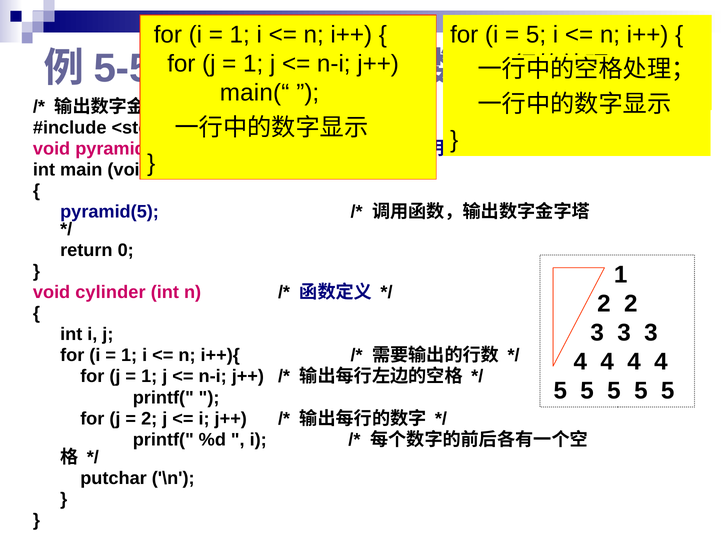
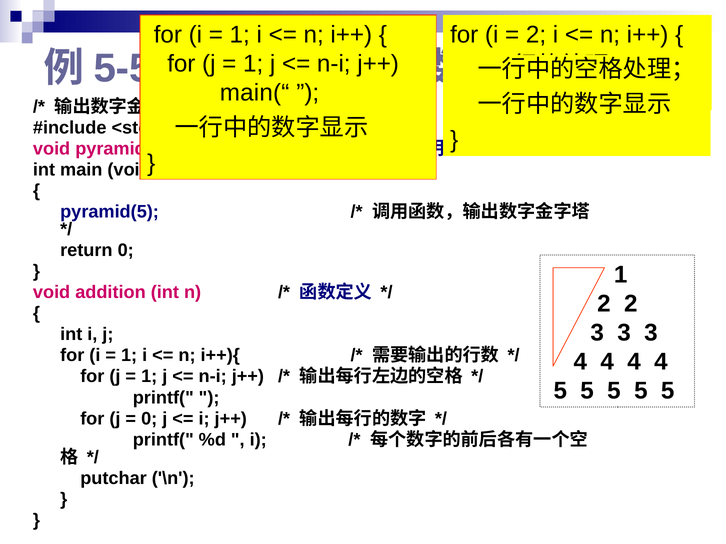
5 at (536, 35): 5 -> 2
cylinder: cylinder -> addition
2 at (149, 419): 2 -> 0
